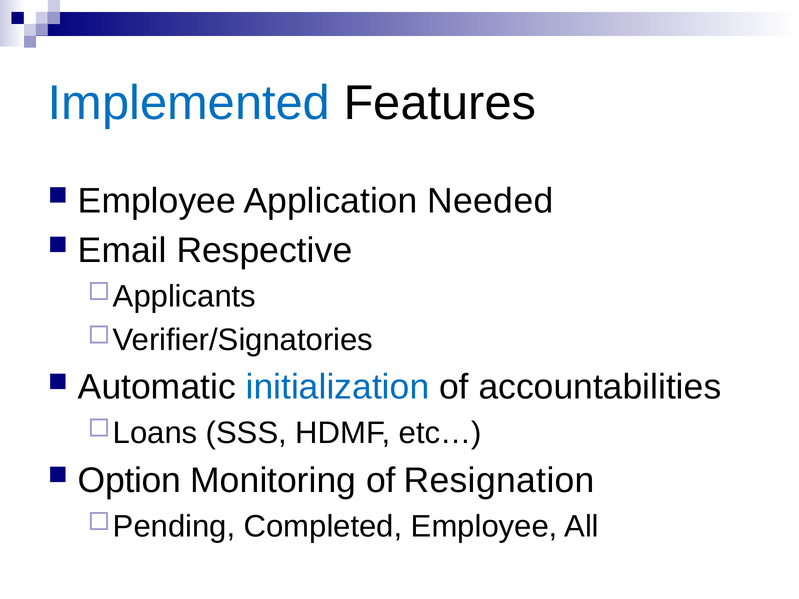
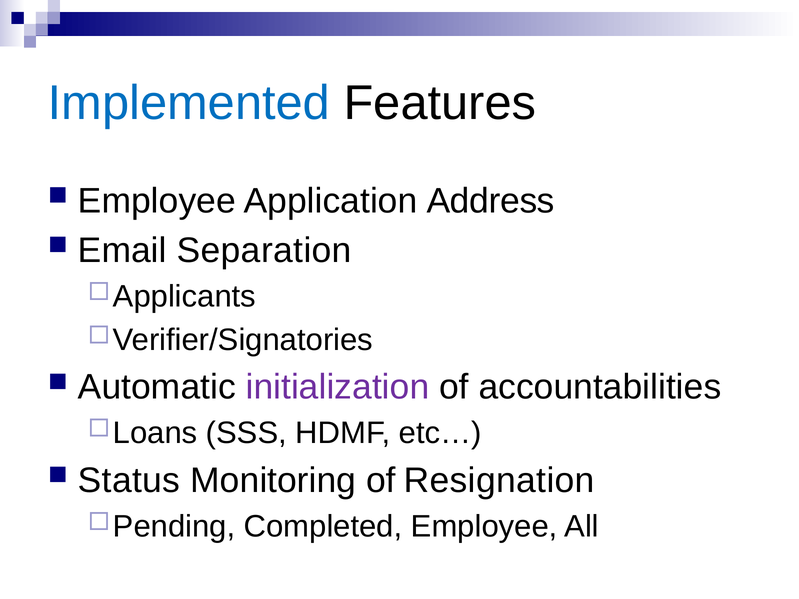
Needed: Needed -> Address
Respective: Respective -> Separation
initialization colour: blue -> purple
Option: Option -> Status
